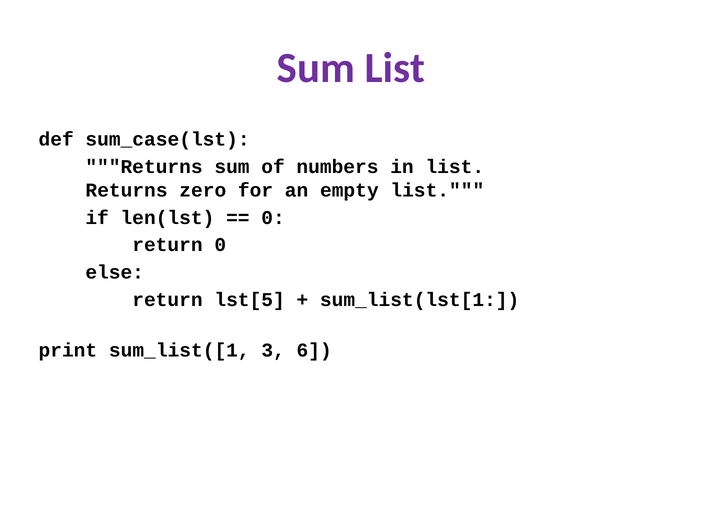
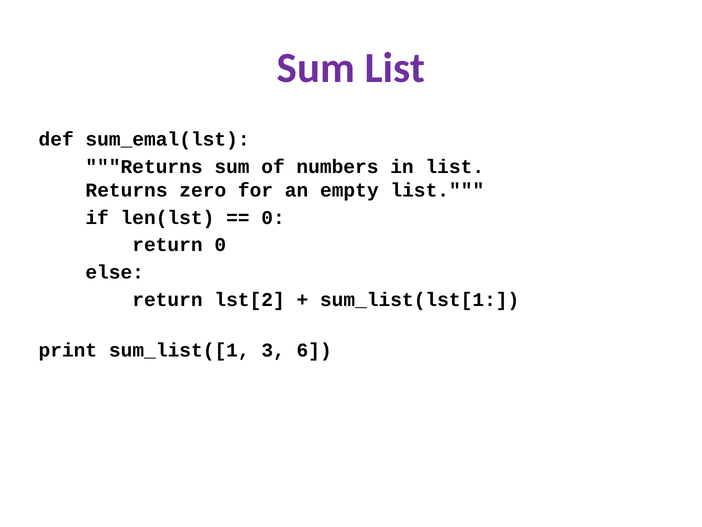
sum_case(lst: sum_case(lst -> sum_emal(lst
lst[5: lst[5 -> lst[2
